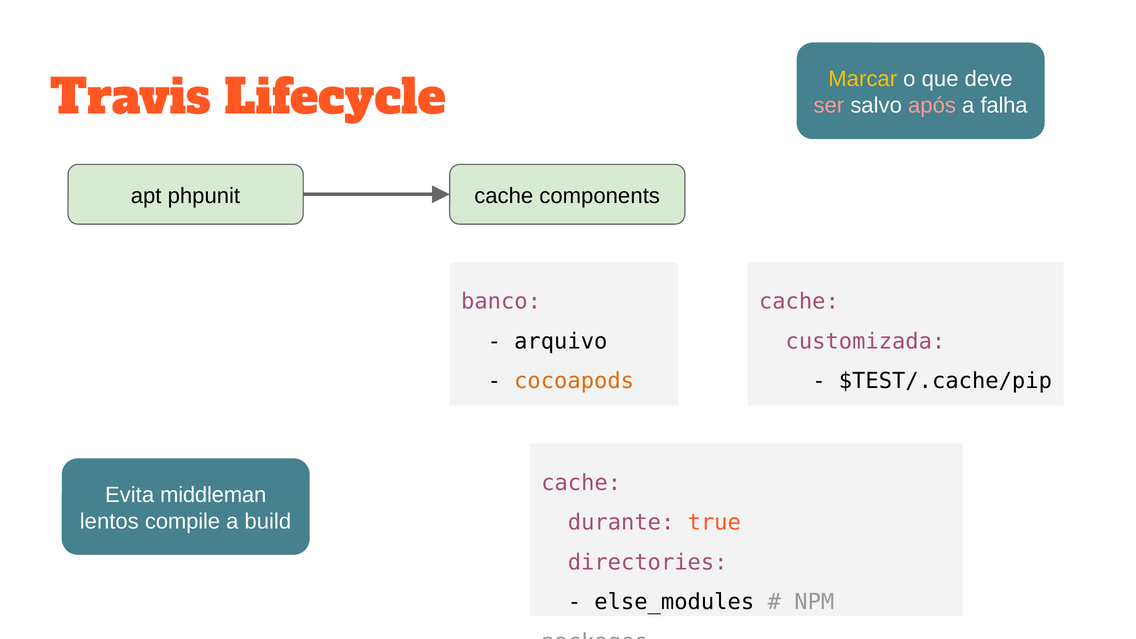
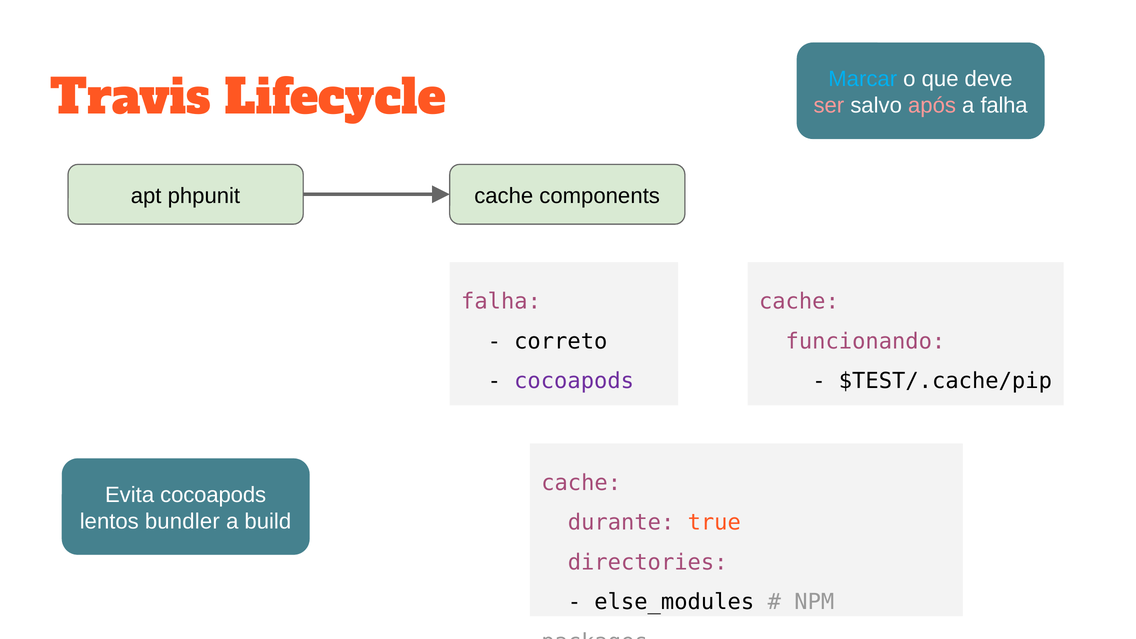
Marcar colour: yellow -> light blue
banco at (501, 302): banco -> falha
arquivo: arquivo -> correto
customizada: customizada -> funcionando
cocoapods at (574, 381) colour: orange -> purple
Evita middleman: middleman -> cocoapods
compile: compile -> bundler
